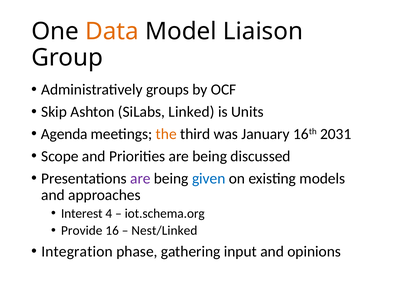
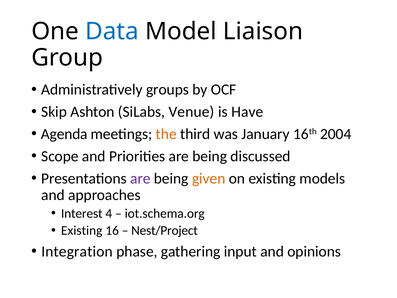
Data colour: orange -> blue
Linked: Linked -> Venue
Units: Units -> Have
2031: 2031 -> 2004
given colour: blue -> orange
Provide at (82, 230): Provide -> Existing
Nest/Linked: Nest/Linked -> Nest/Project
